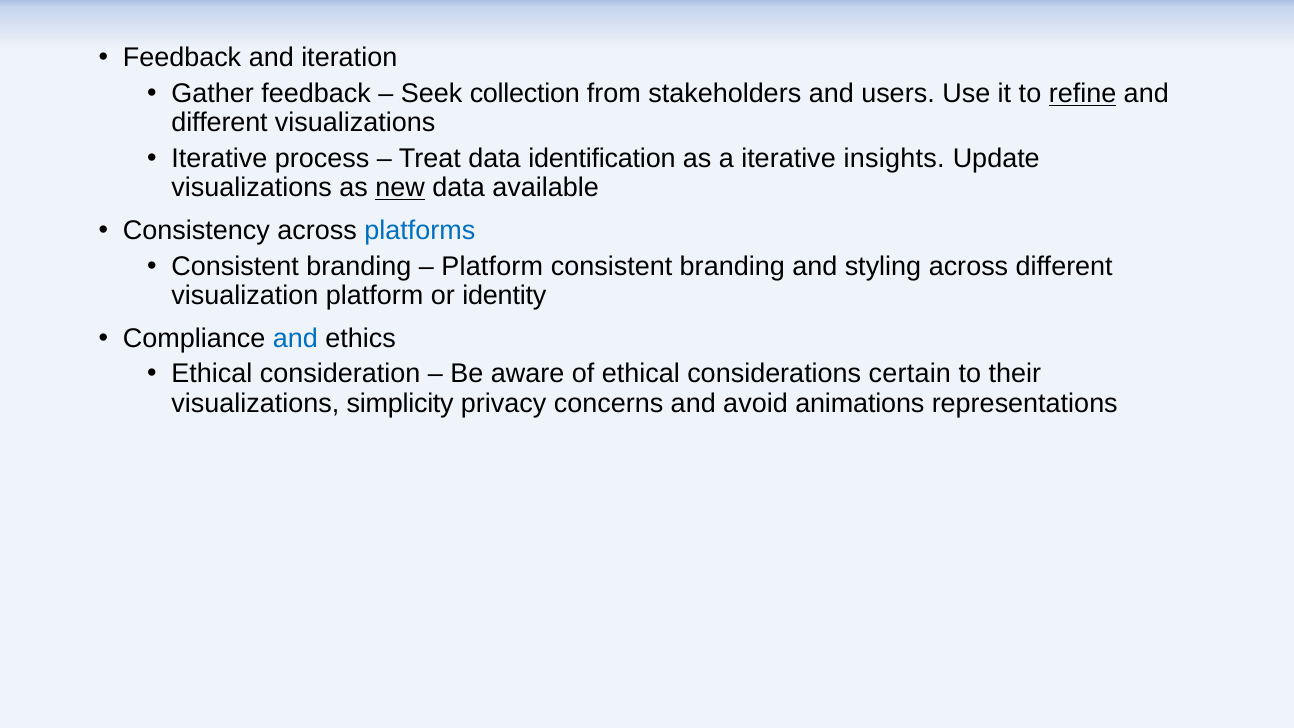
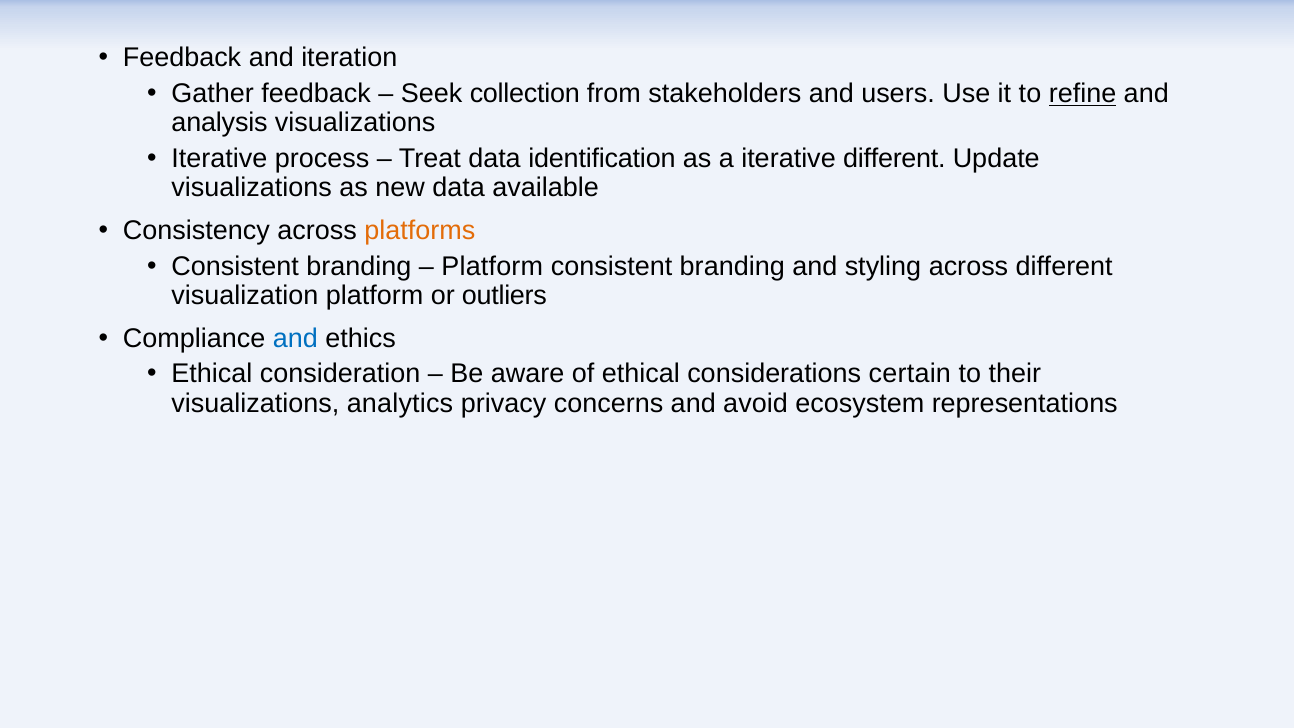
different at (220, 123): different -> analysis
iterative insights: insights -> different
new underline: present -> none
platforms colour: blue -> orange
identity: identity -> outliers
simplicity: simplicity -> analytics
animations: animations -> ecosystem
